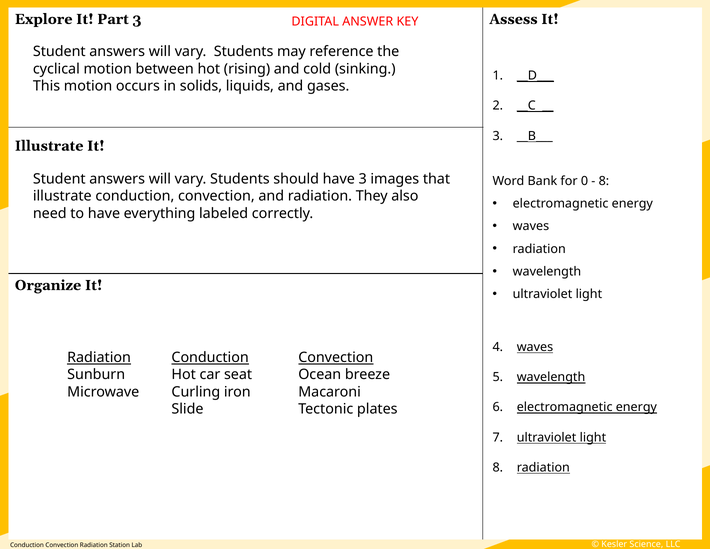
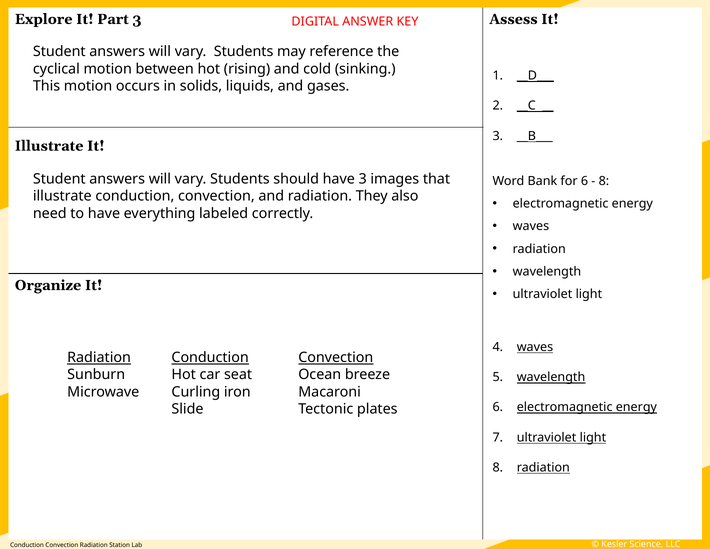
for 0: 0 -> 6
